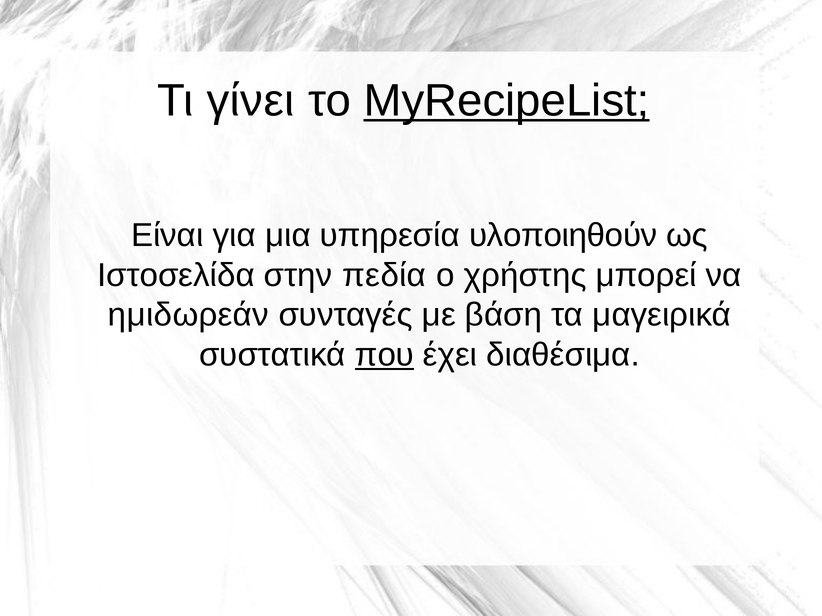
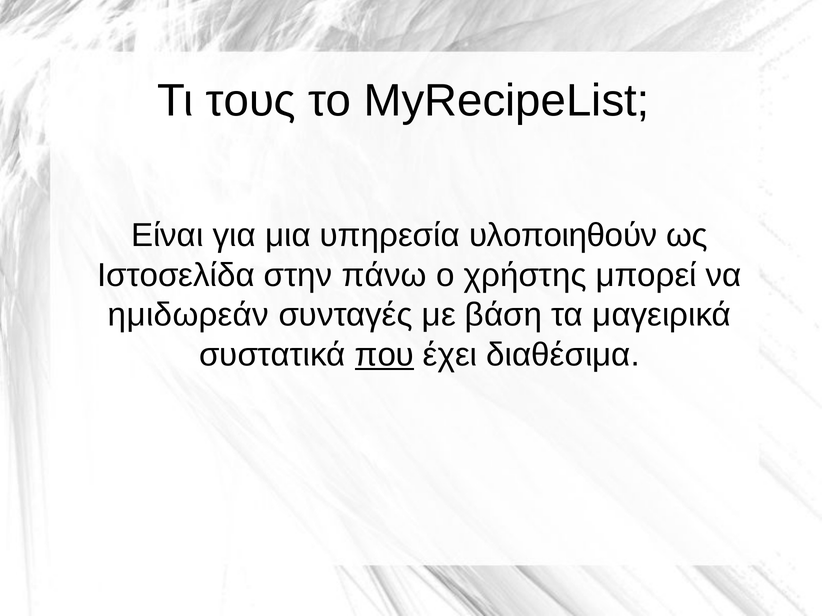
γίνει: γίνει -> τους
MyRecipeList underline: present -> none
πεδία: πεδία -> πάνω
